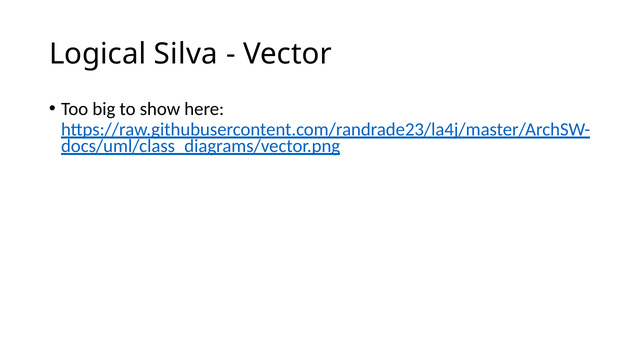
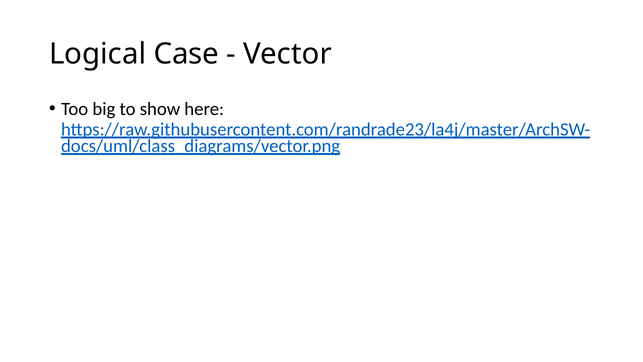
Silva: Silva -> Case
